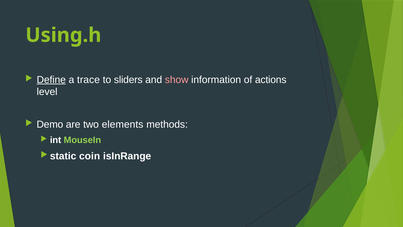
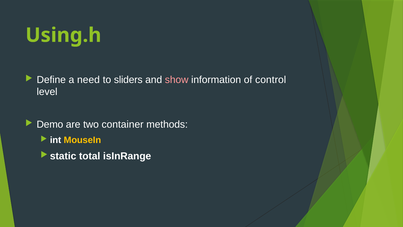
Define underline: present -> none
trace: trace -> need
actions: actions -> control
elements: elements -> container
MouseIn colour: light green -> yellow
coin: coin -> total
